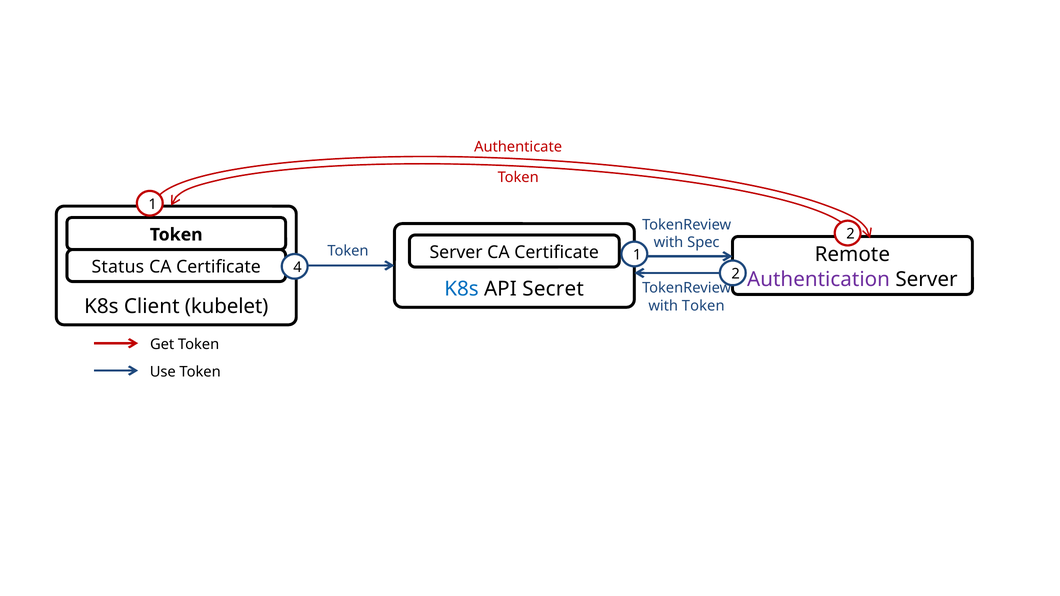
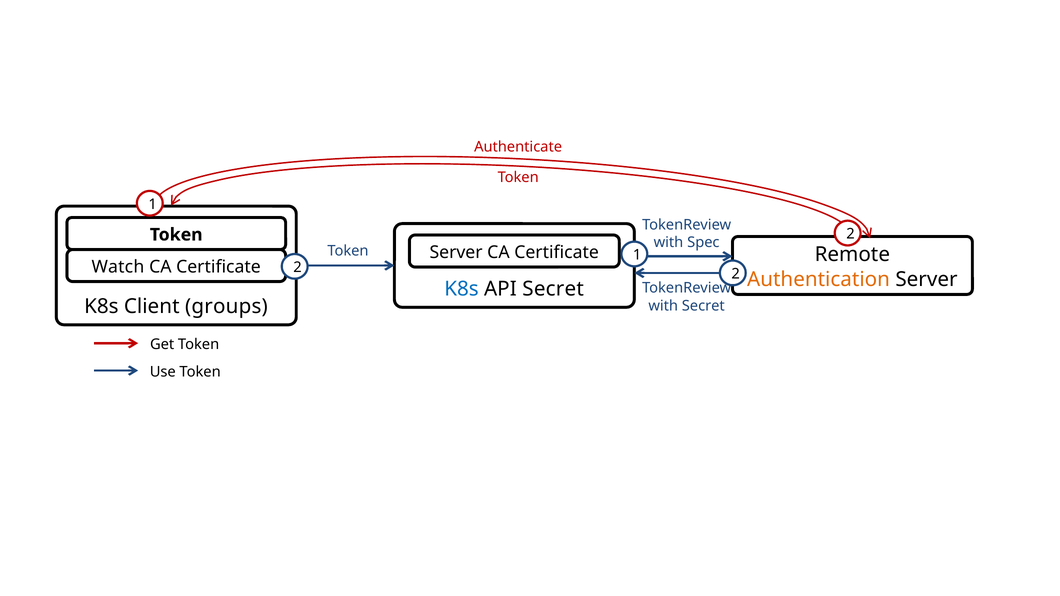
Status: Status -> Watch
Certificate 4: 4 -> 2
Authentication colour: purple -> orange
kubelet: kubelet -> groups
with Token: Token -> Secret
